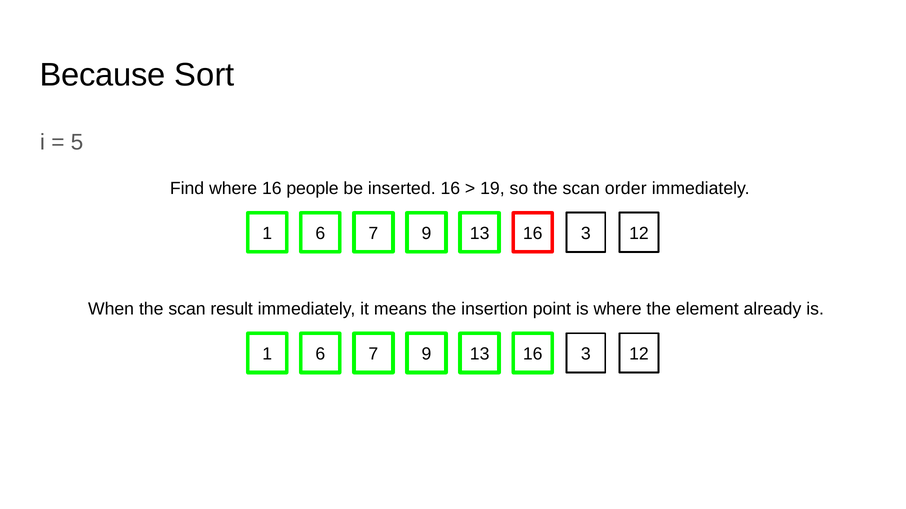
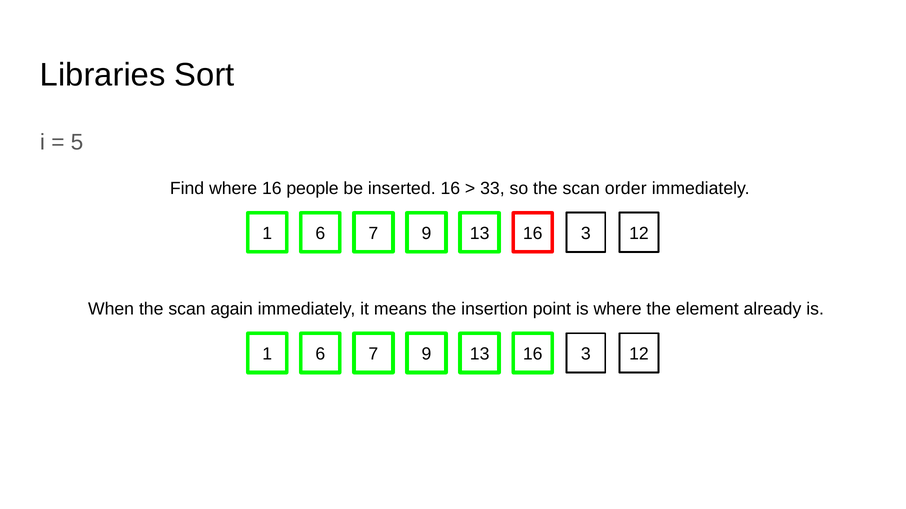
Because: Because -> Libraries
19: 19 -> 33
result: result -> again
